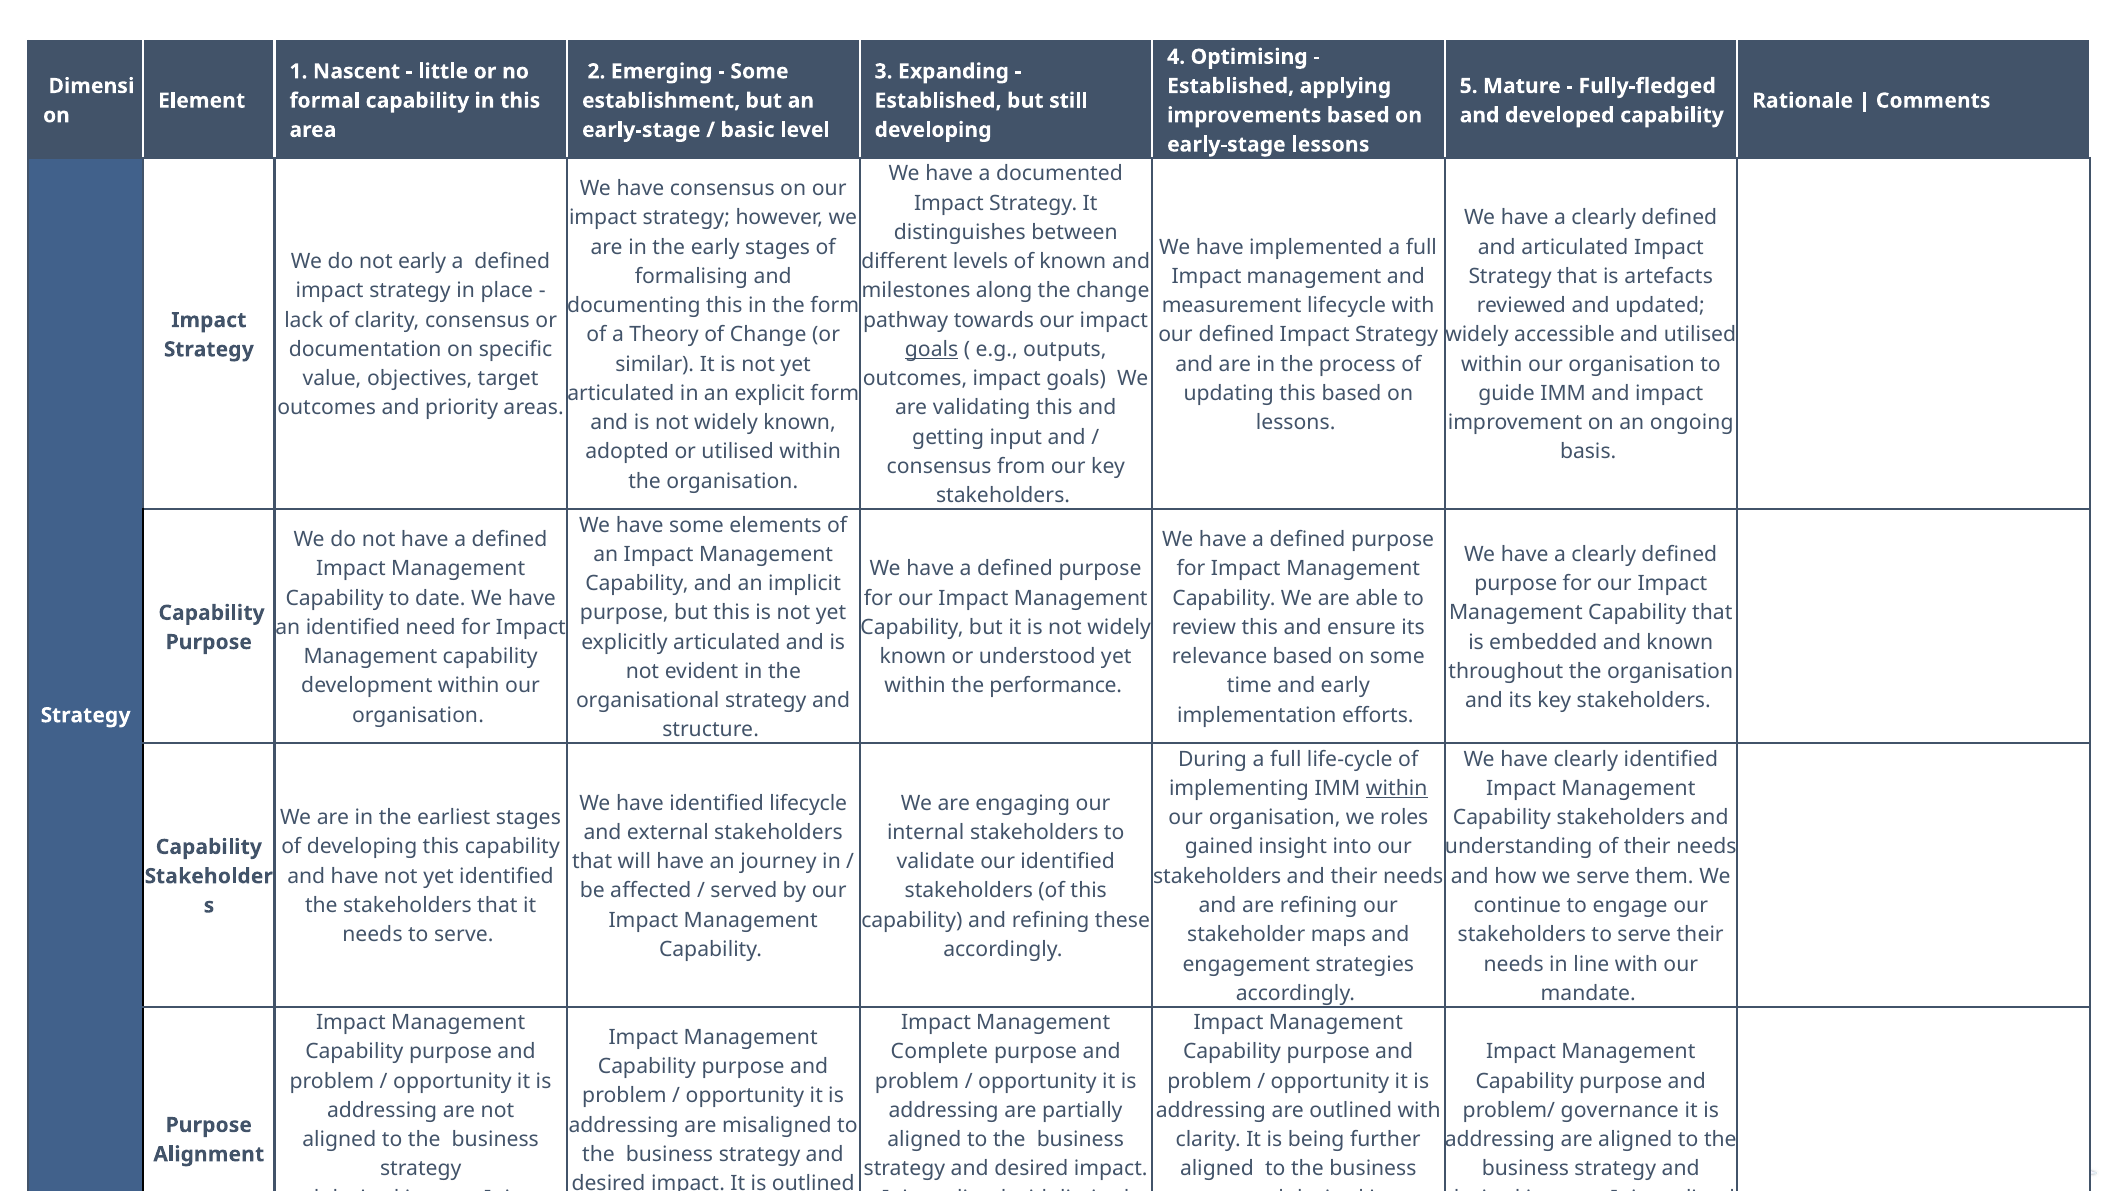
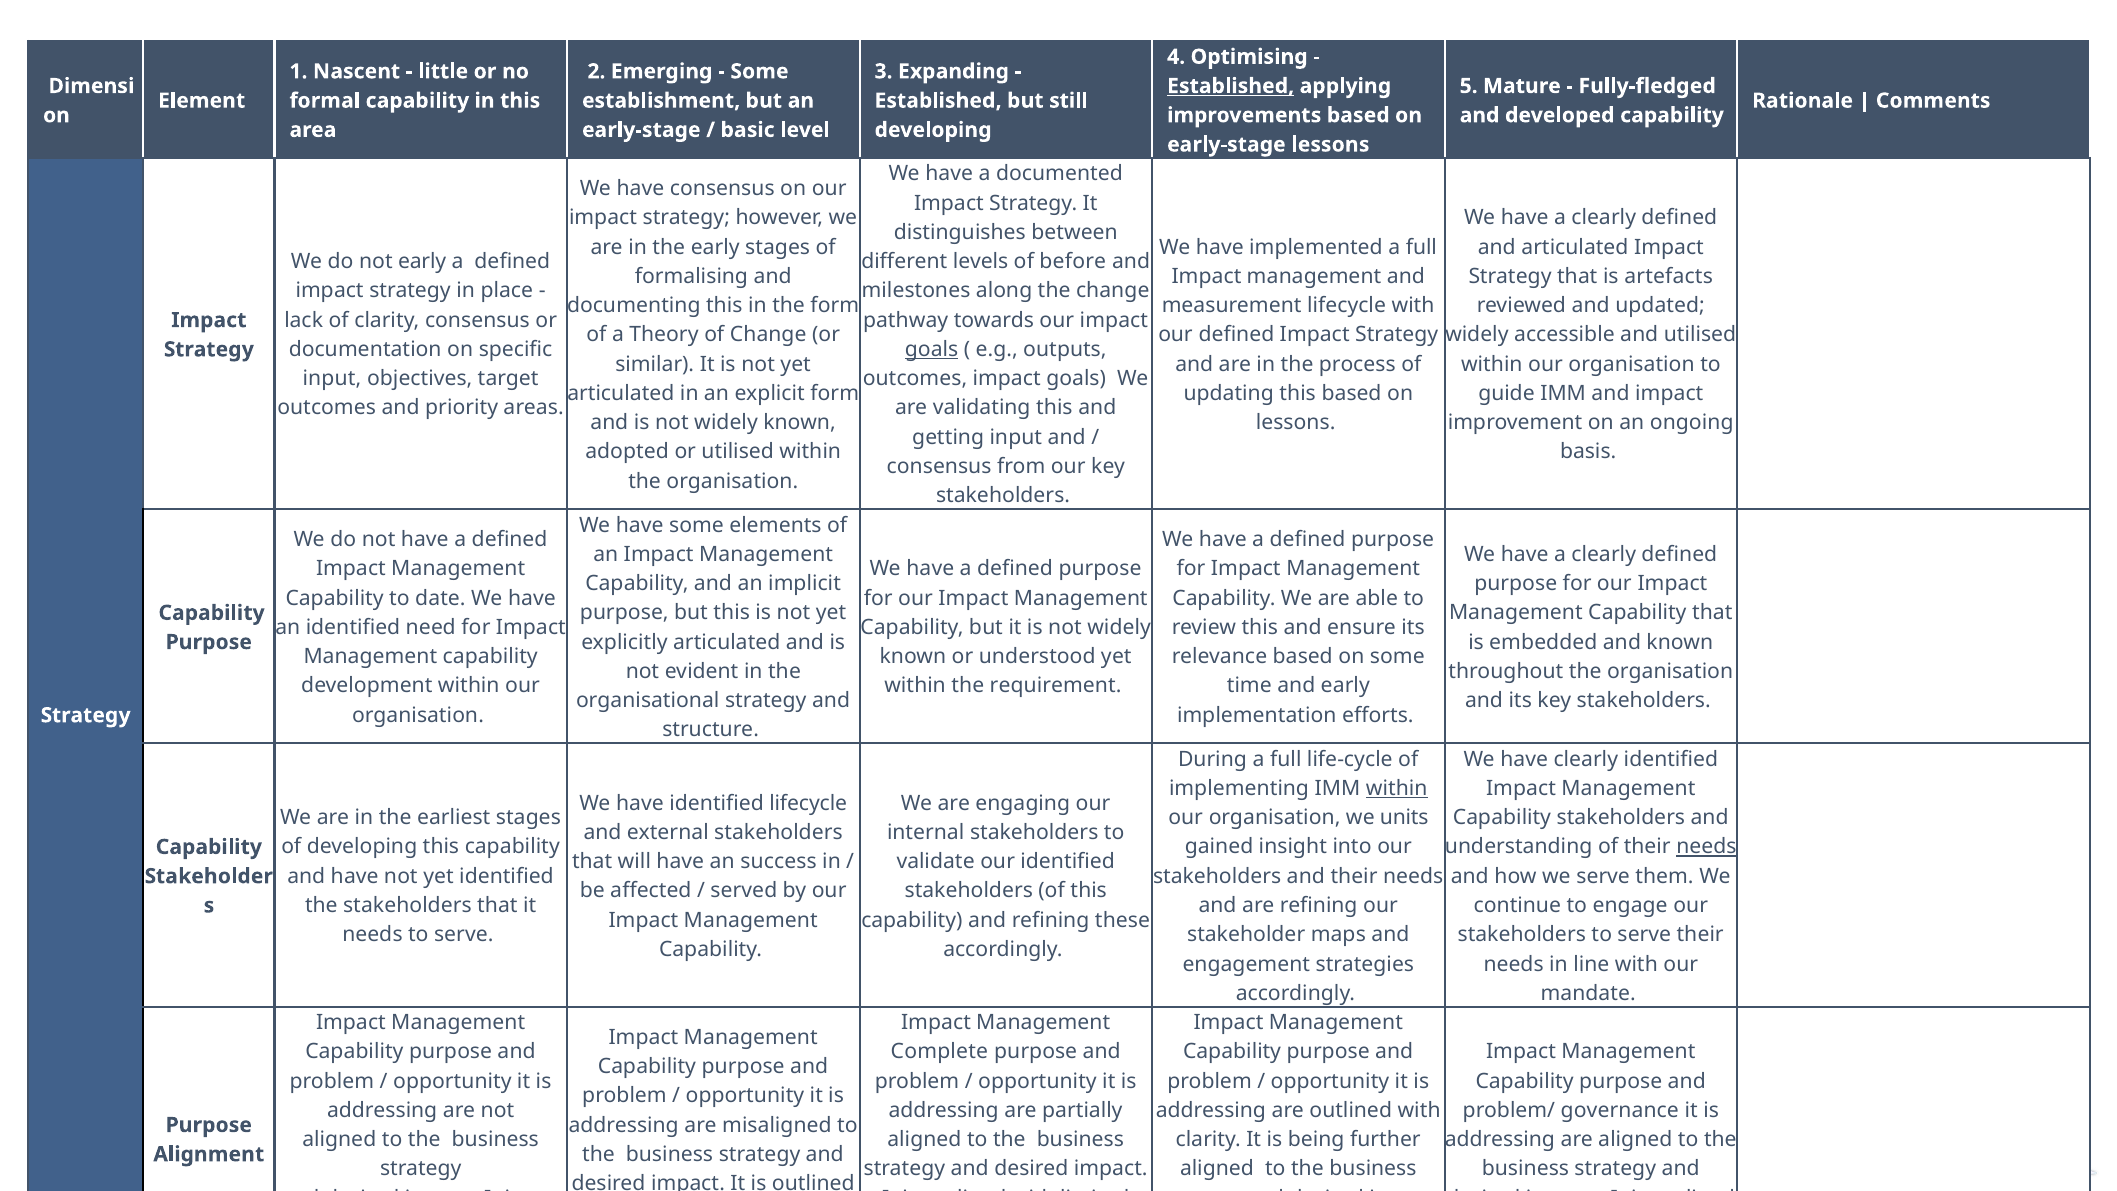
Established at (1231, 86) underline: none -> present
of known: known -> before
value at (332, 379): value -> input
performance: performance -> requirement
roles: roles -> units
needs at (1706, 847) underline: none -> present
journey: journey -> success
